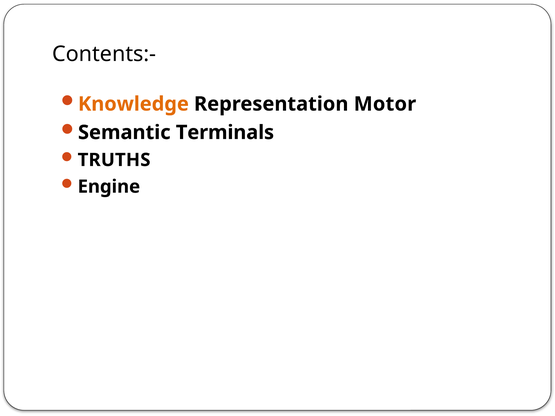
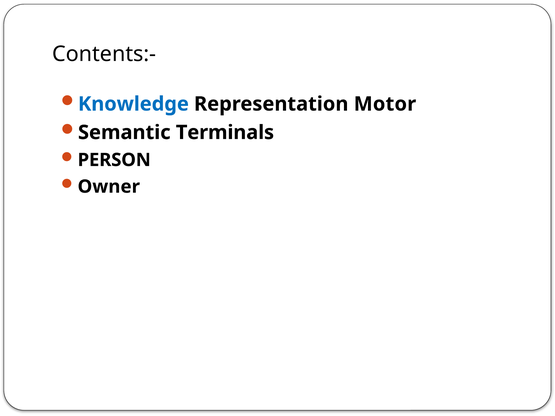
Knowledge colour: orange -> blue
TRUTHS: TRUTHS -> PERSON
Engine: Engine -> Owner
